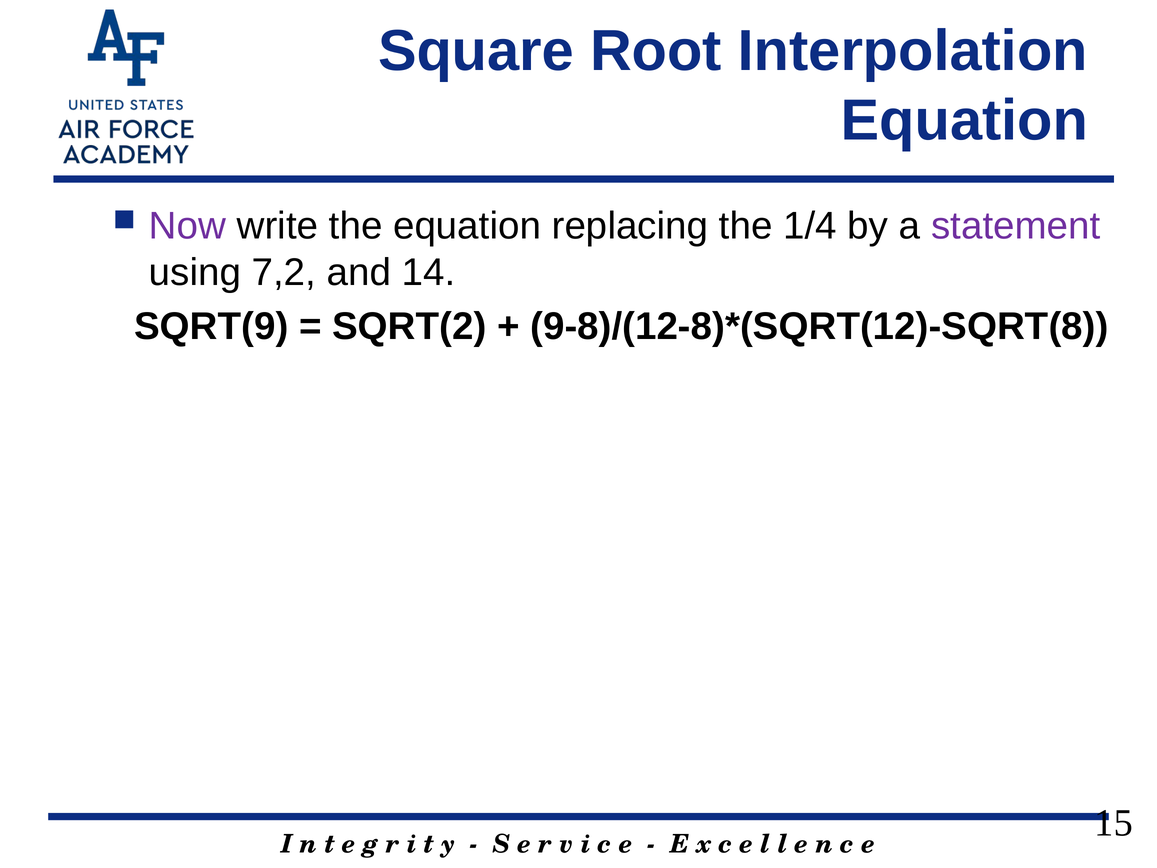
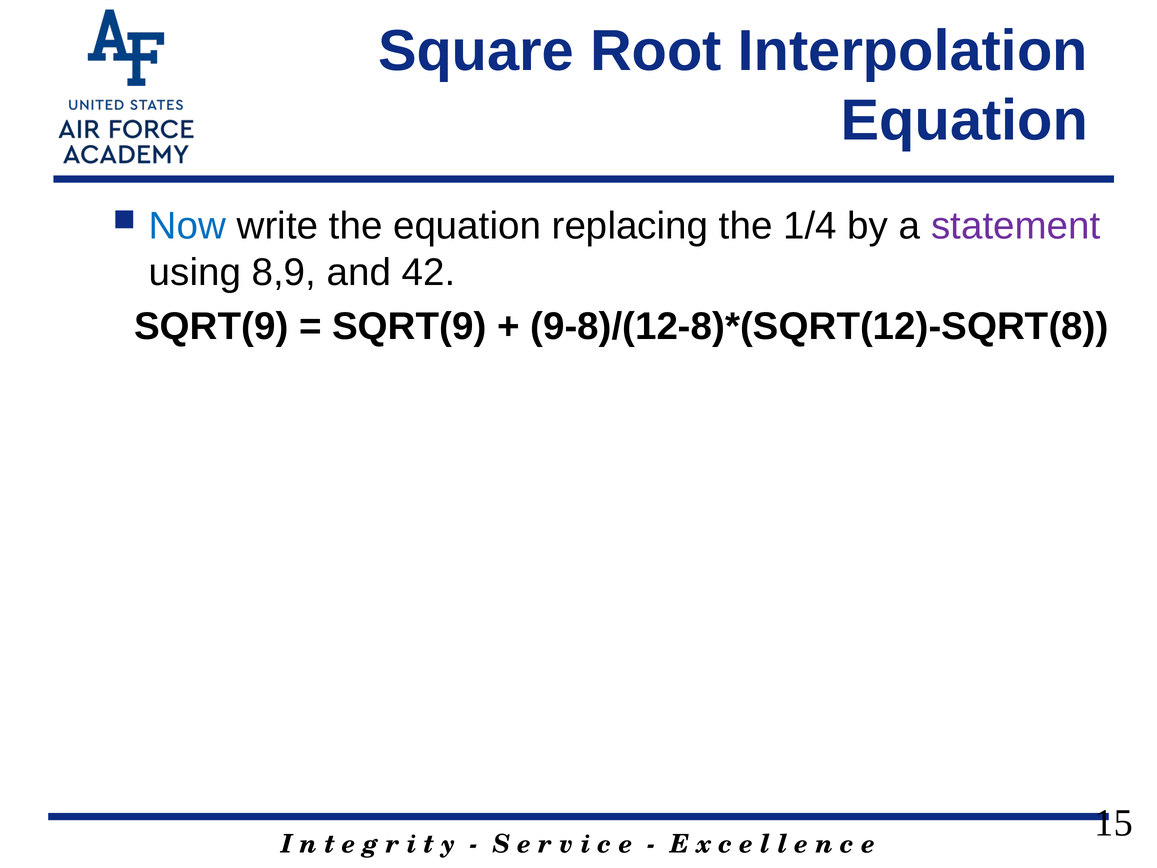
Now colour: purple -> blue
7,2: 7,2 -> 8,9
14: 14 -> 42
SQRT(2 at (409, 326): SQRT(2 -> SQRT(9
